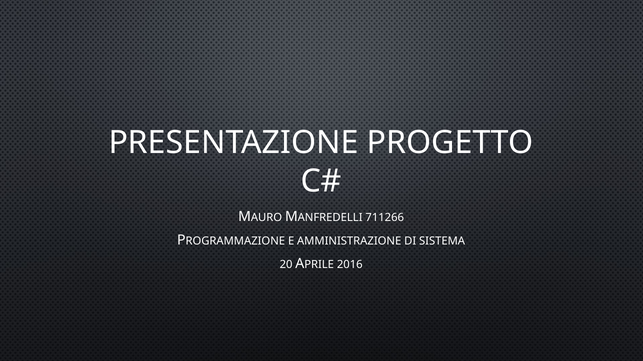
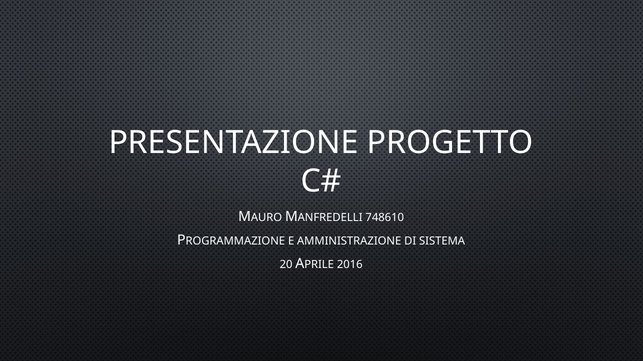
711266: 711266 -> 748610
